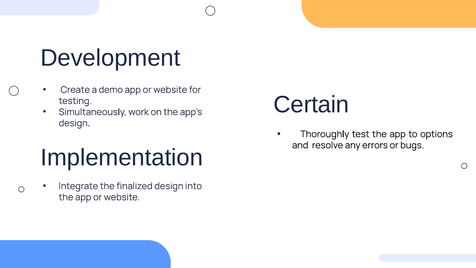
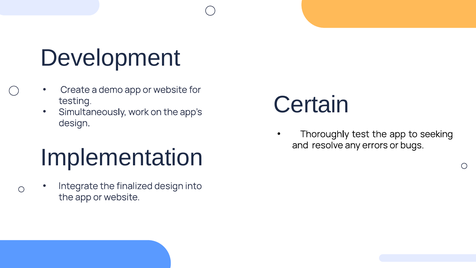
options: options -> seeking
